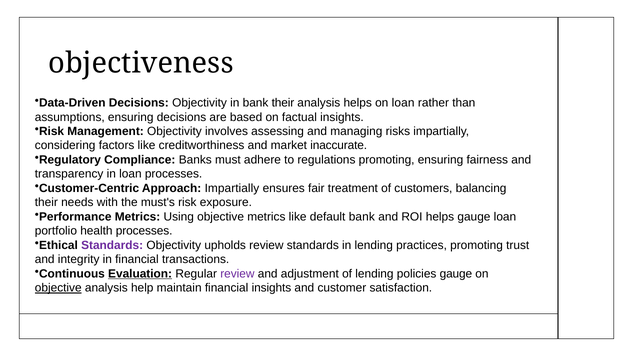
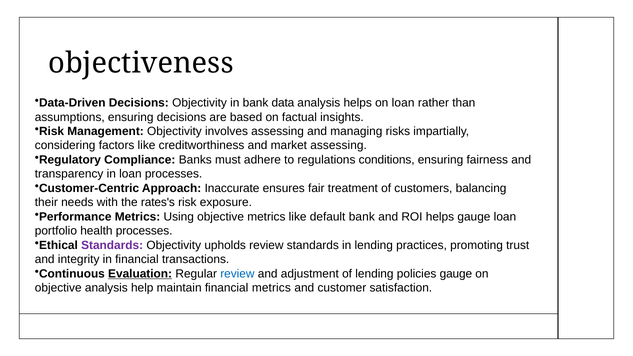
bank their: their -> data
market inaccurate: inaccurate -> assessing
regulations promoting: promoting -> conditions
Approach Impartially: Impartially -> Inaccurate
must's: must's -> rates's
review at (237, 274) colour: purple -> blue
objective at (58, 288) underline: present -> none
financial insights: insights -> metrics
